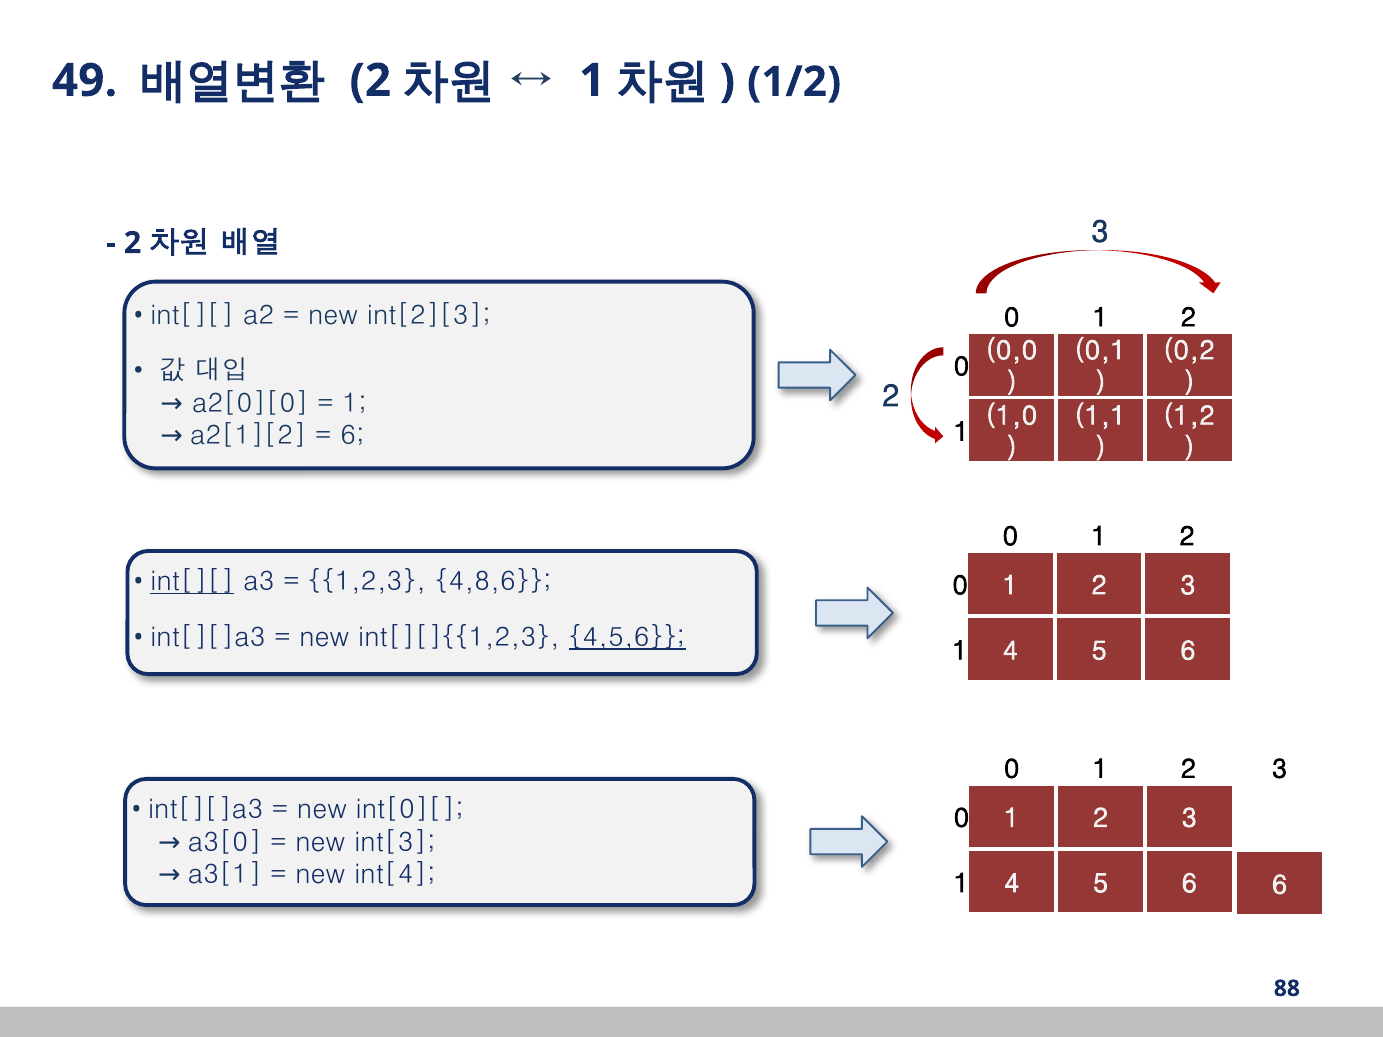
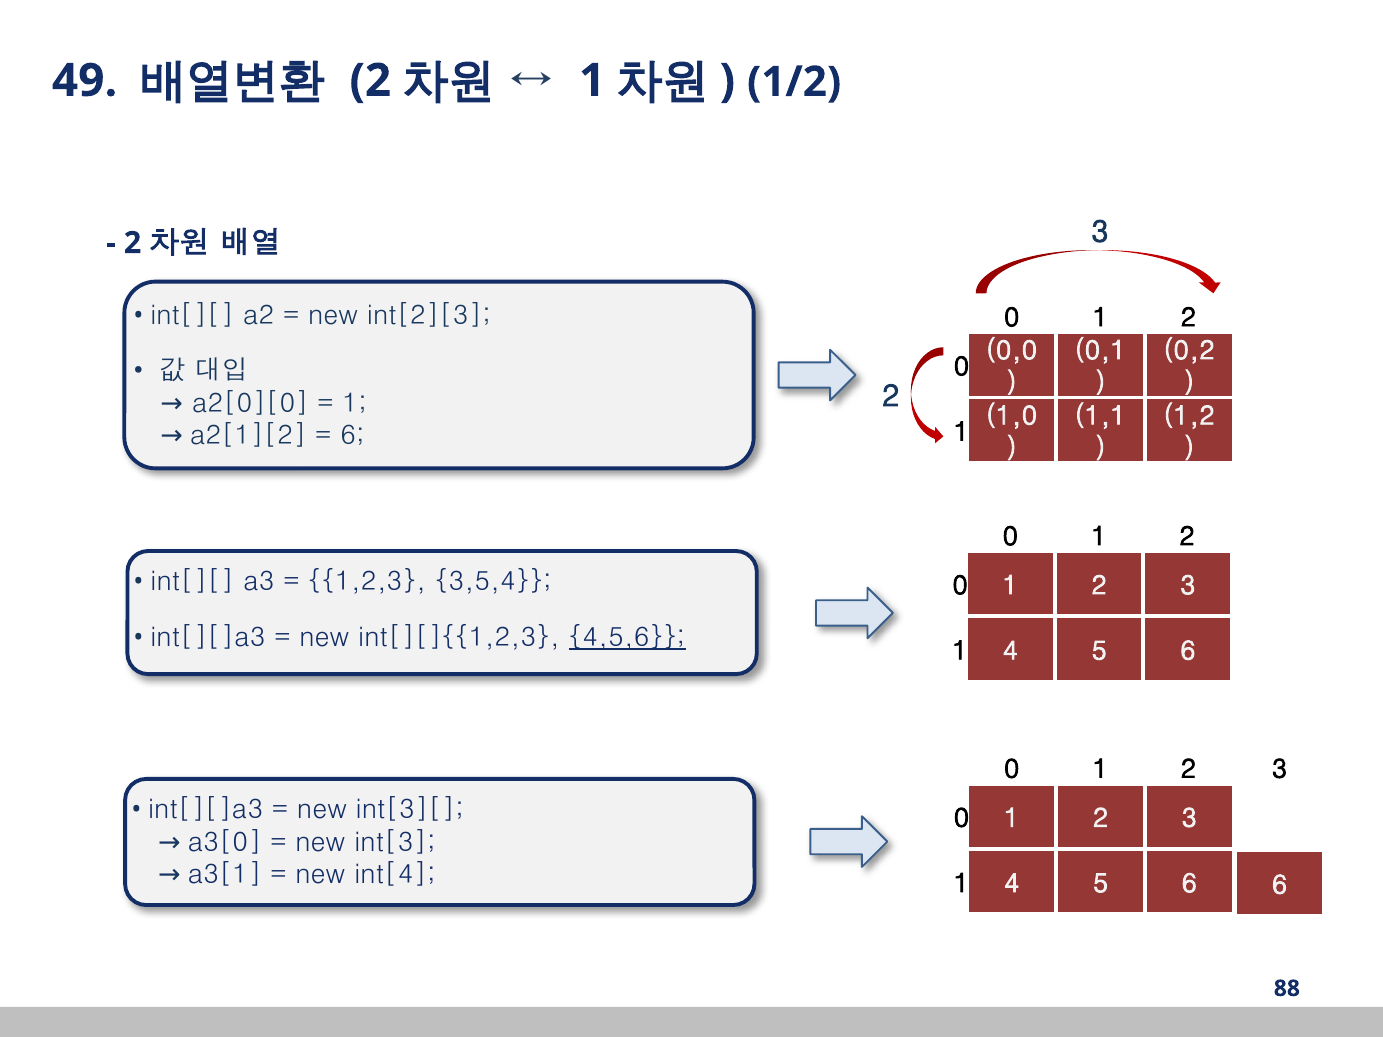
int[][ at (192, 582) underline: present -> none
4,8,6: 4,8,6 -> 3,5,4
int[0][: int[0][ -> int[3][
